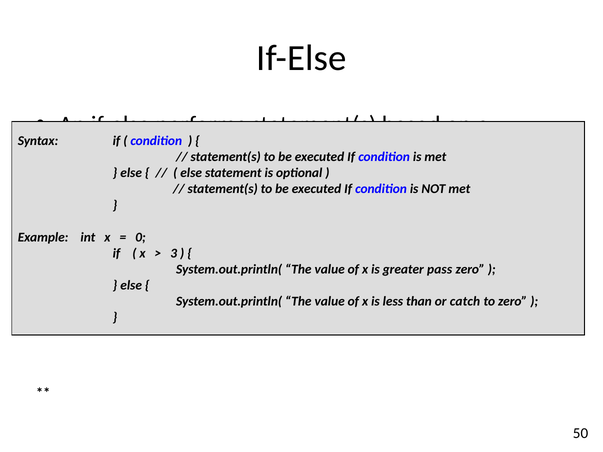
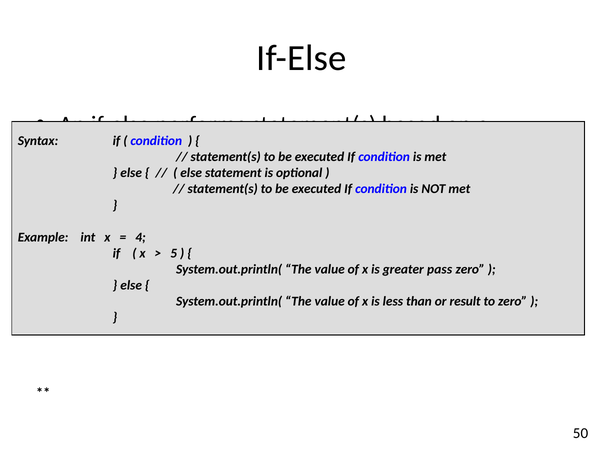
0: 0 -> 4
3: 3 -> 5
catch: catch -> result
